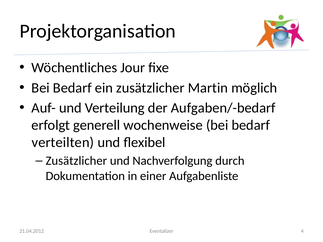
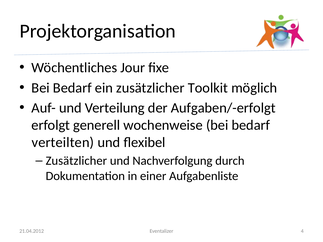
Martin: Martin -> Toolkit
Aufgaben/-bedarf: Aufgaben/-bedarf -> Aufgaben/-erfolgt
